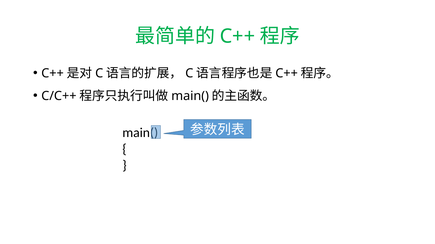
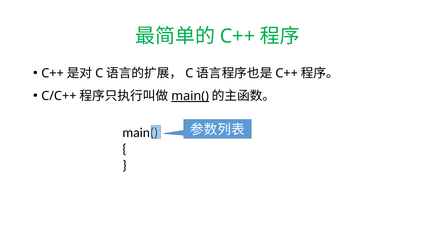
main( at (190, 96) underline: none -> present
